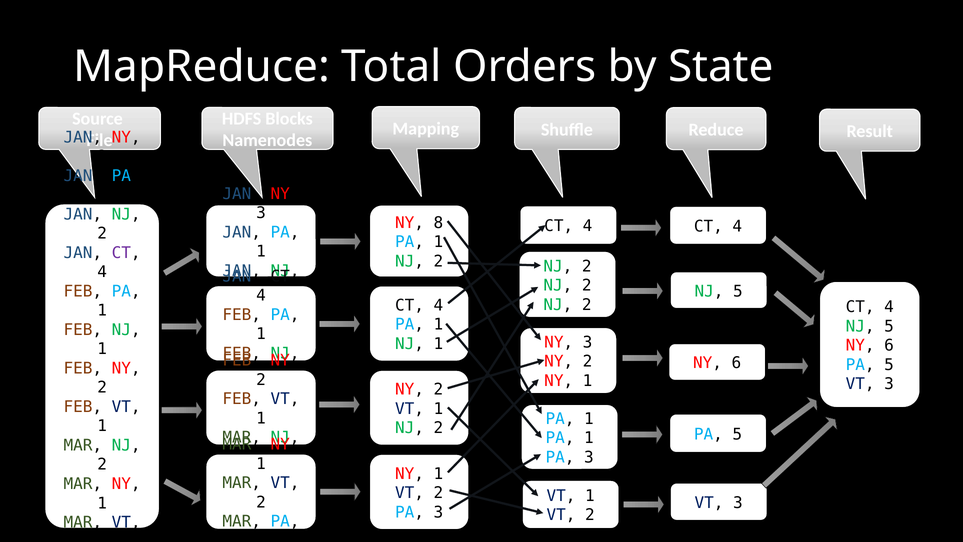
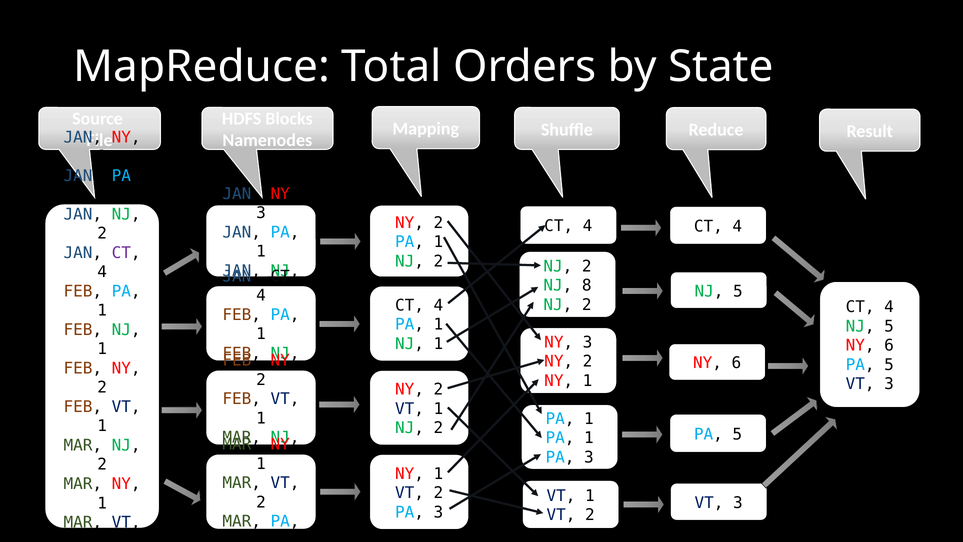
8 at (438, 223): 8 -> 2
2 at (587, 285): 2 -> 8
